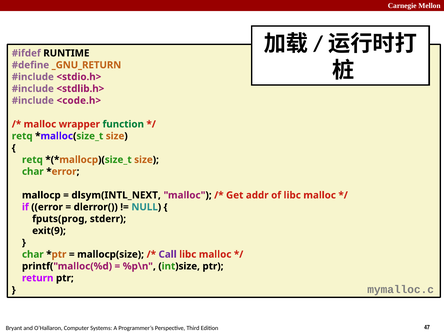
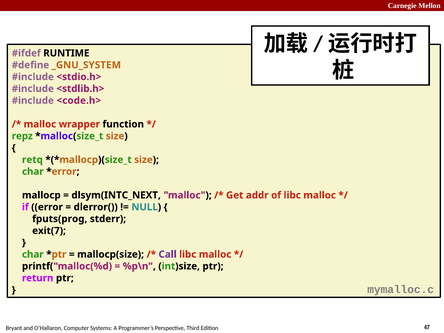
_GNU_RETURN: _GNU_RETURN -> _GNU_SYSTEM
function colour: green -> black
retq at (22, 136): retq -> repz
dlsym(INTL_NEXT: dlsym(INTL_NEXT -> dlsym(INTC_NEXT
exit(9: exit(9 -> exit(7
